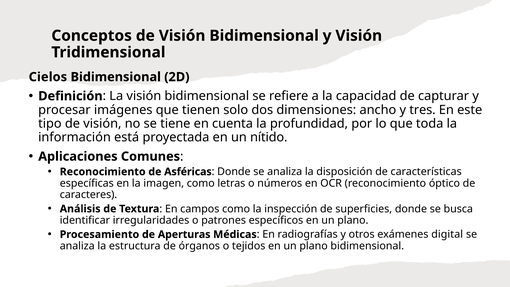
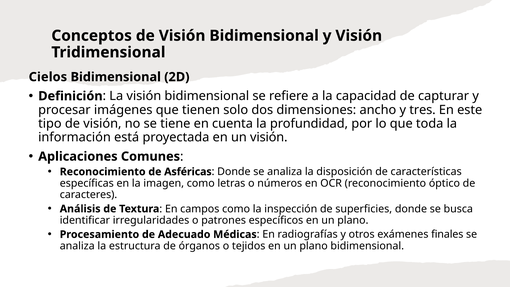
un nítido: nítido -> visión
Aperturas: Aperturas -> Adecuado
digital: digital -> finales
